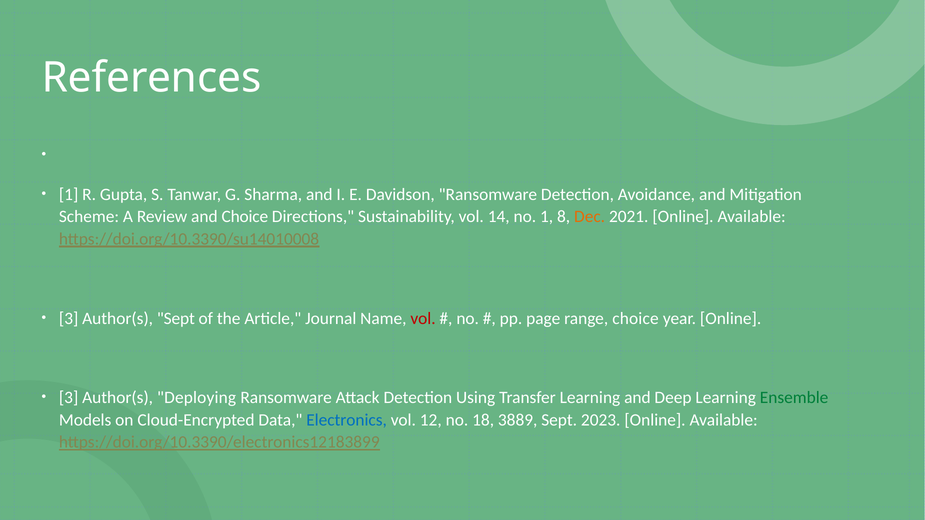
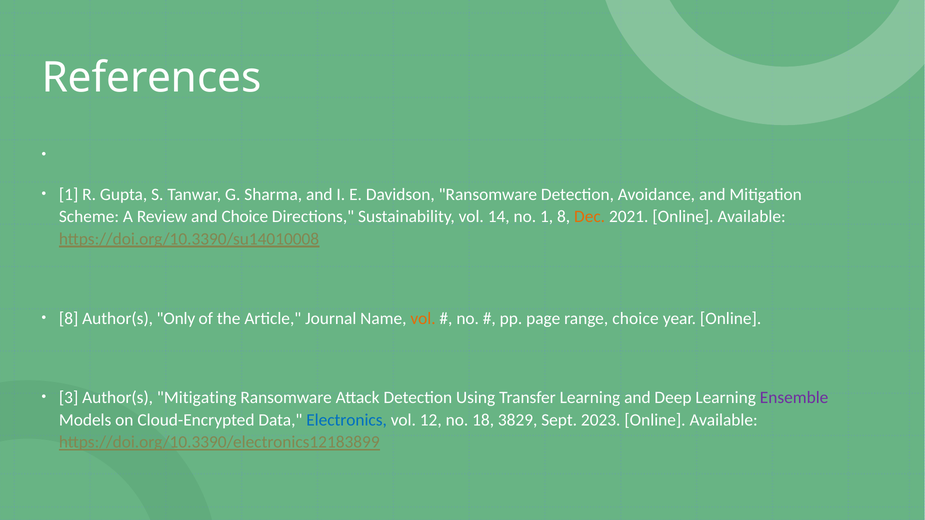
3 at (69, 319): 3 -> 8
Author(s Sept: Sept -> Only
vol at (423, 319) colour: red -> orange
Deploying: Deploying -> Mitigating
Ensemble colour: green -> purple
3889: 3889 -> 3829
